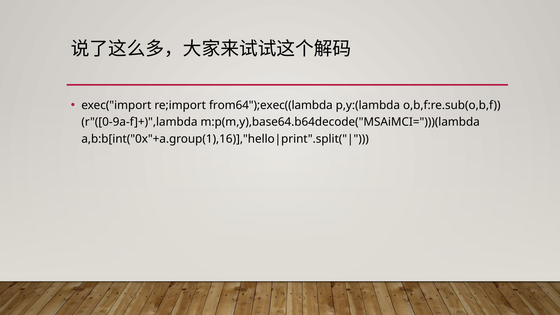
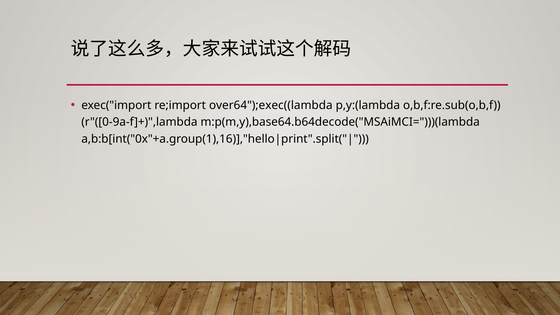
from64");exec((lambda: from64");exec((lambda -> over64");exec((lambda
